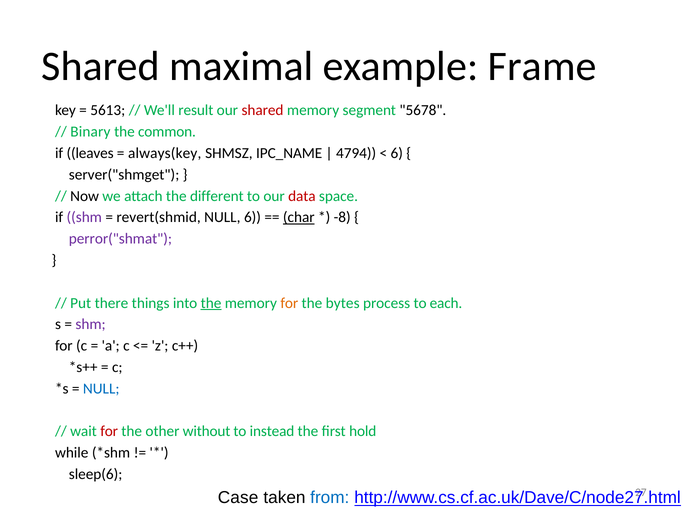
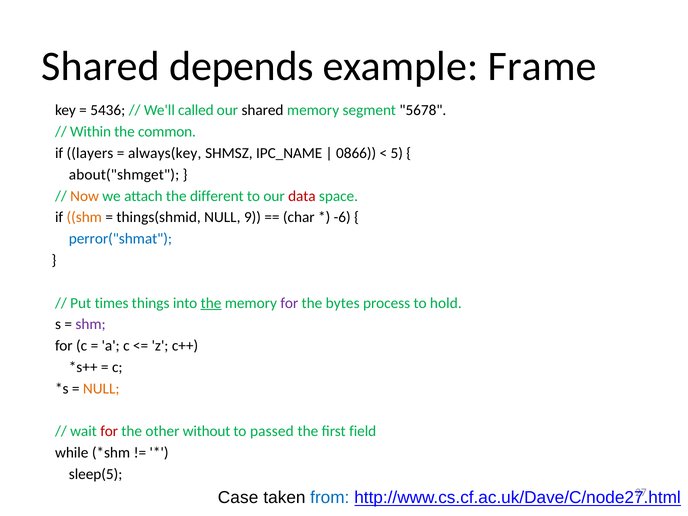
maximal: maximal -> depends
5613: 5613 -> 5436
result: result -> called
shared at (263, 110) colour: red -> black
Binary: Binary -> Within
leaves: leaves -> layers
4794: 4794 -> 0866
6 at (397, 153): 6 -> 5
server("shmget: server("shmget -> about("shmget
Now colour: black -> orange
shm at (84, 217) colour: purple -> orange
revert(shmid: revert(shmid -> things(shmid
NULL 6: 6 -> 9
char underline: present -> none
-8: -8 -> -6
perror("shmat colour: purple -> blue
there: there -> times
for at (289, 303) colour: orange -> purple
each: each -> hold
NULL at (101, 389) colour: blue -> orange
instead: instead -> passed
hold: hold -> field
sleep(6: sleep(6 -> sleep(5
